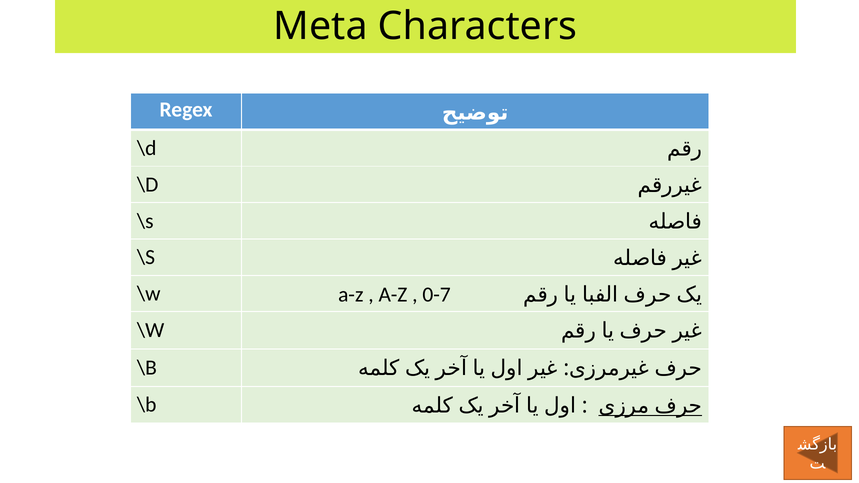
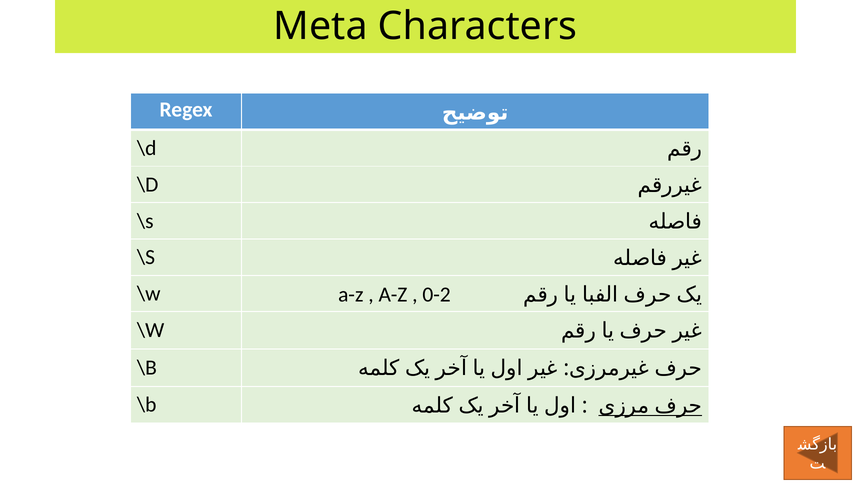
0-7: 0-7 -> 0-2
